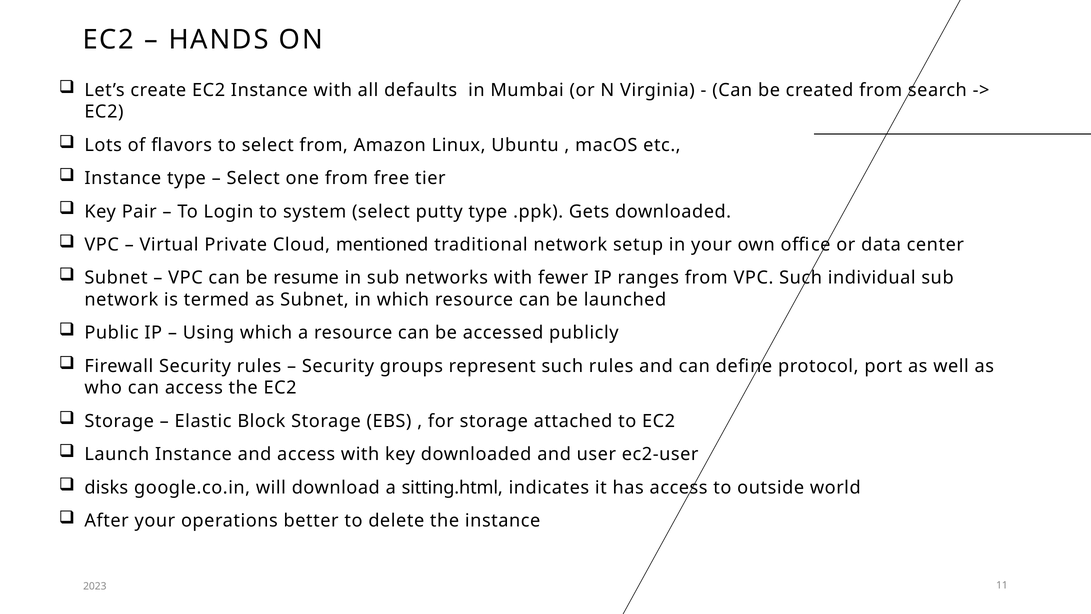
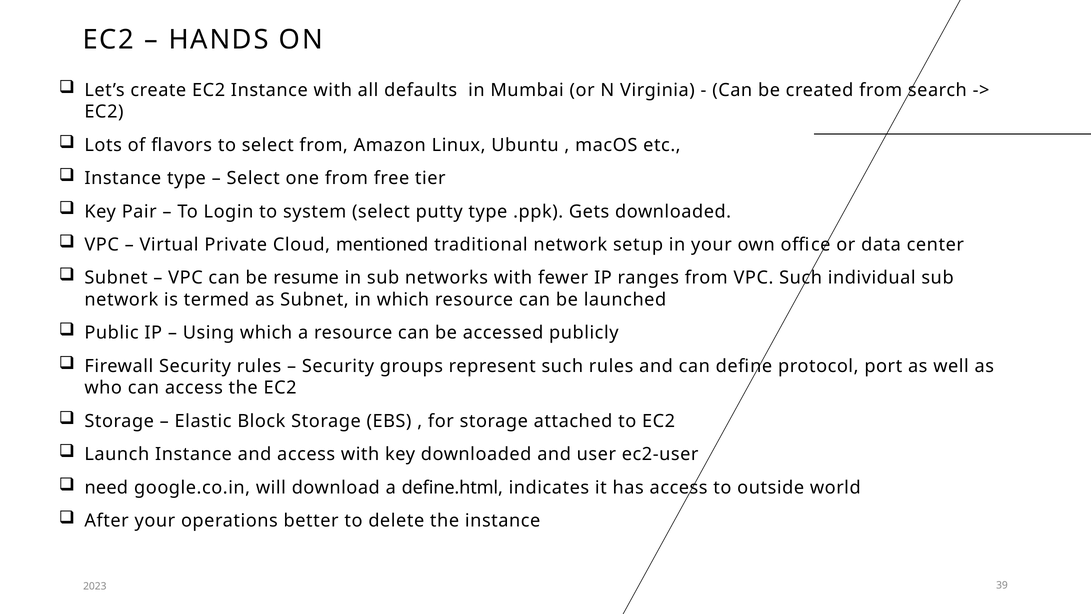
disks: disks -> need
sitting.html: sitting.html -> define.html
11: 11 -> 39
